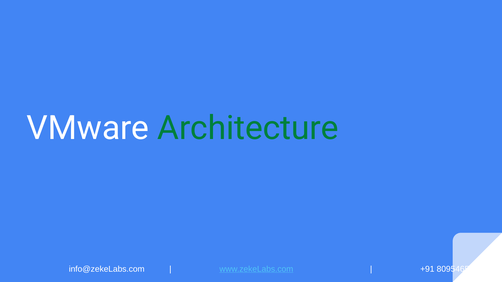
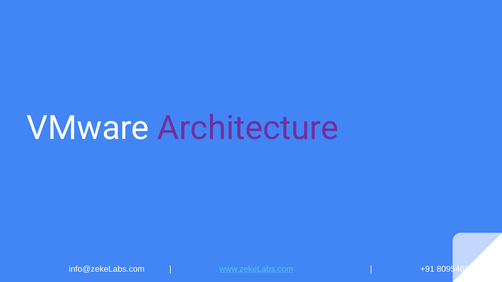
Architecture colour: green -> purple
